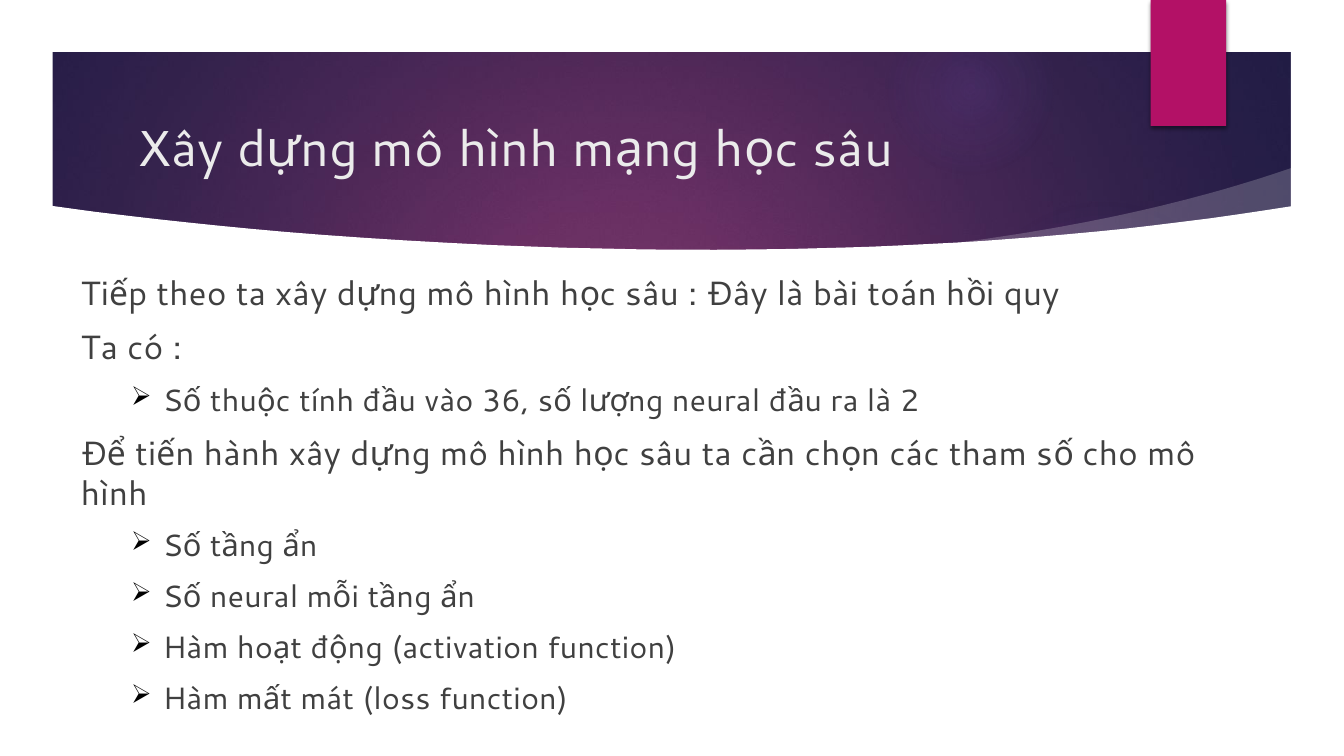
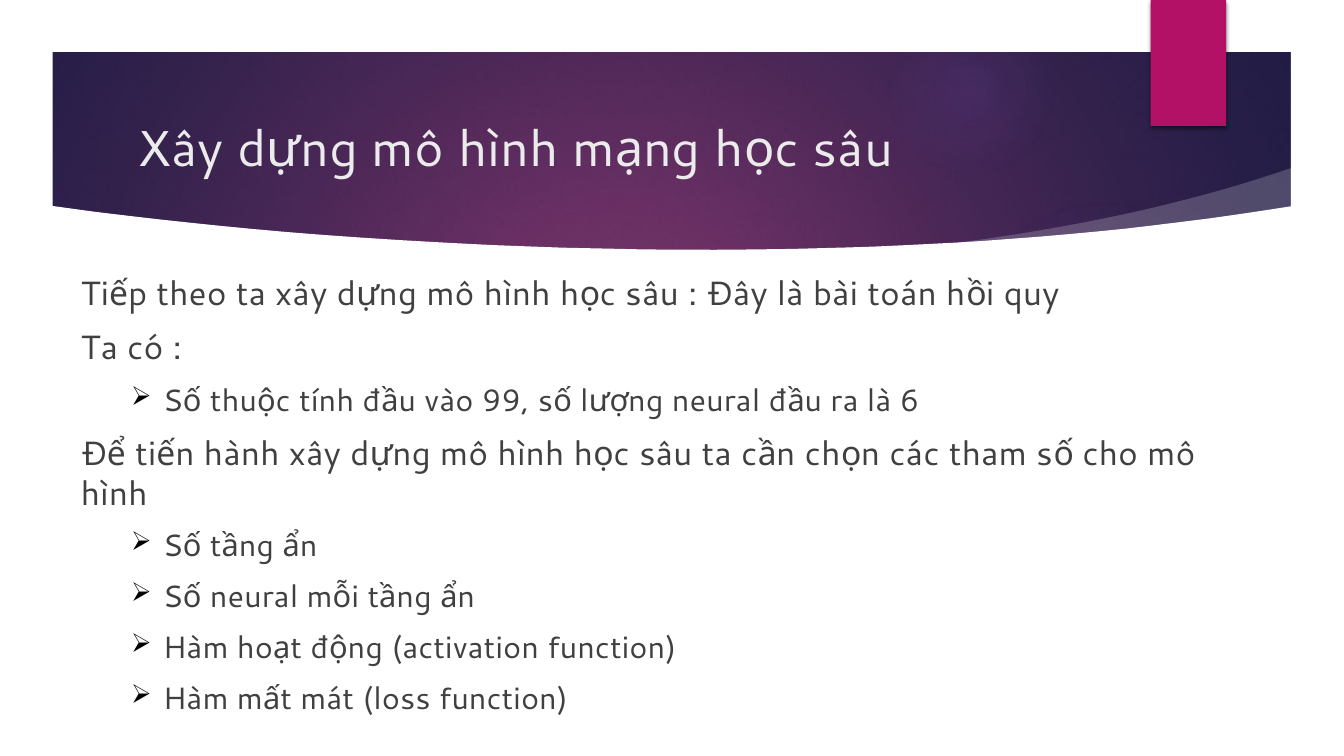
36: 36 -> 99
2: 2 -> 6
